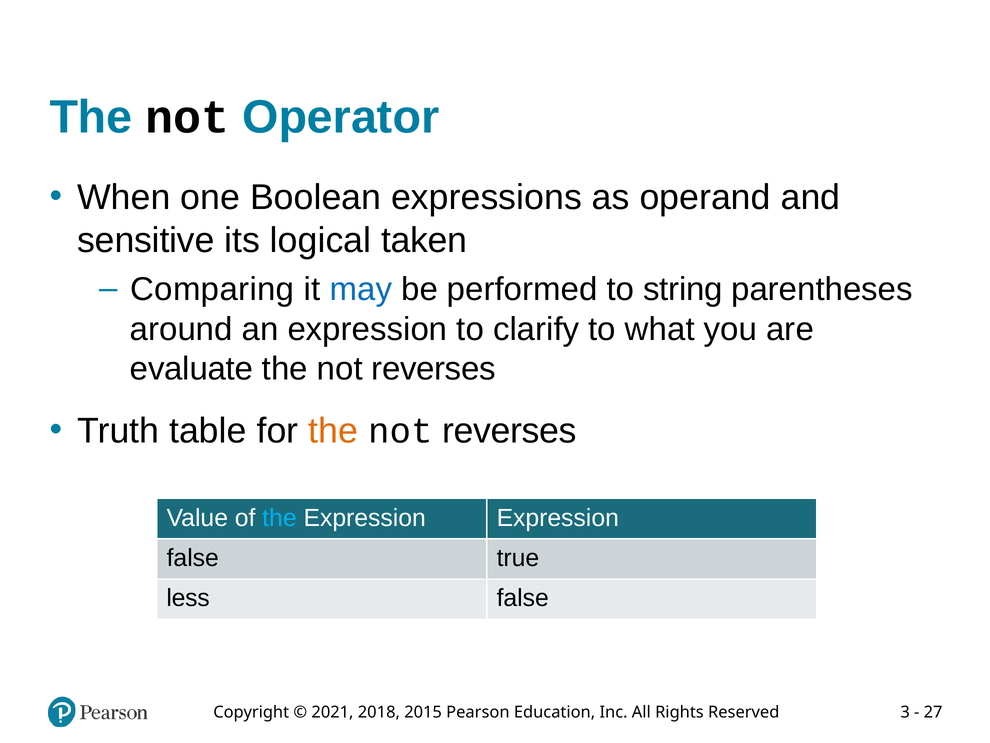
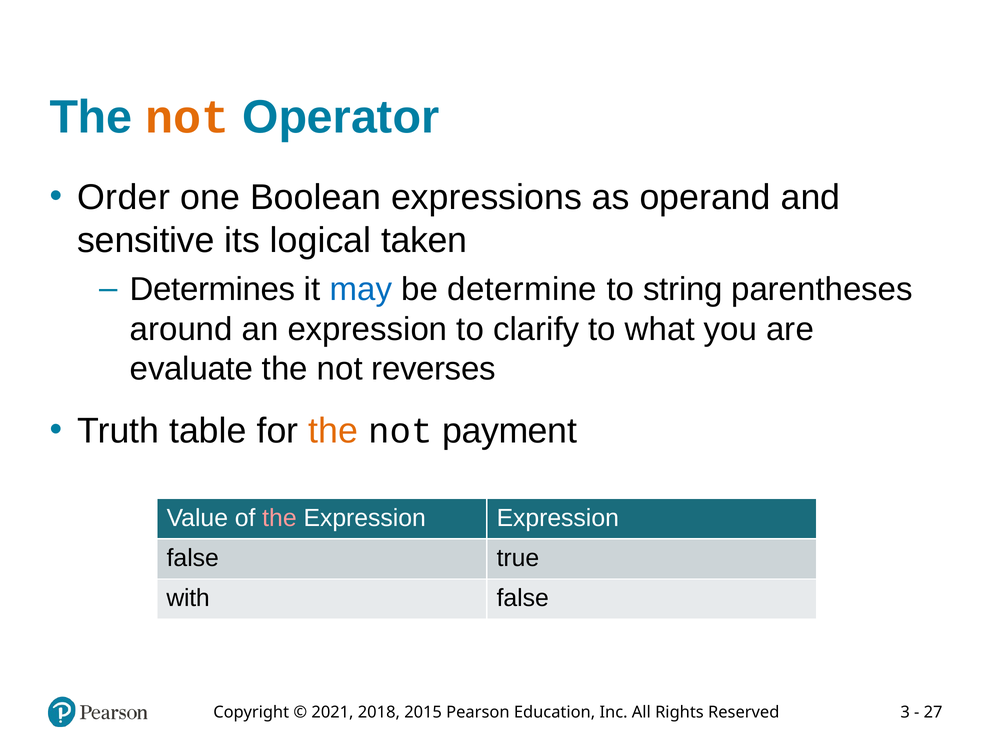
not at (187, 117) colour: black -> orange
When: When -> Order
Comparing: Comparing -> Determines
performed: performed -> determine
reverses at (509, 431): reverses -> payment
the at (279, 518) colour: light blue -> pink
less: less -> with
